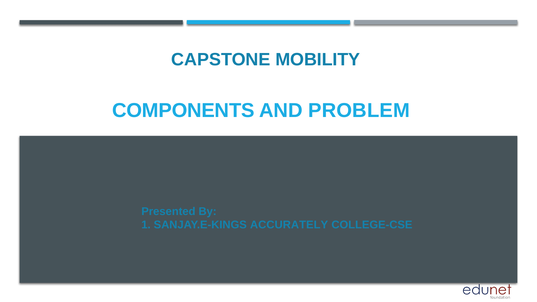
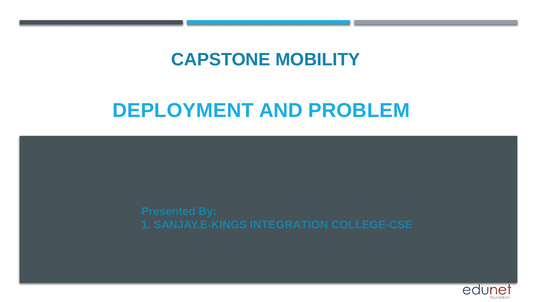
COMPONENTS: COMPONENTS -> DEPLOYMENT
ACCURATELY: ACCURATELY -> INTEGRATION
